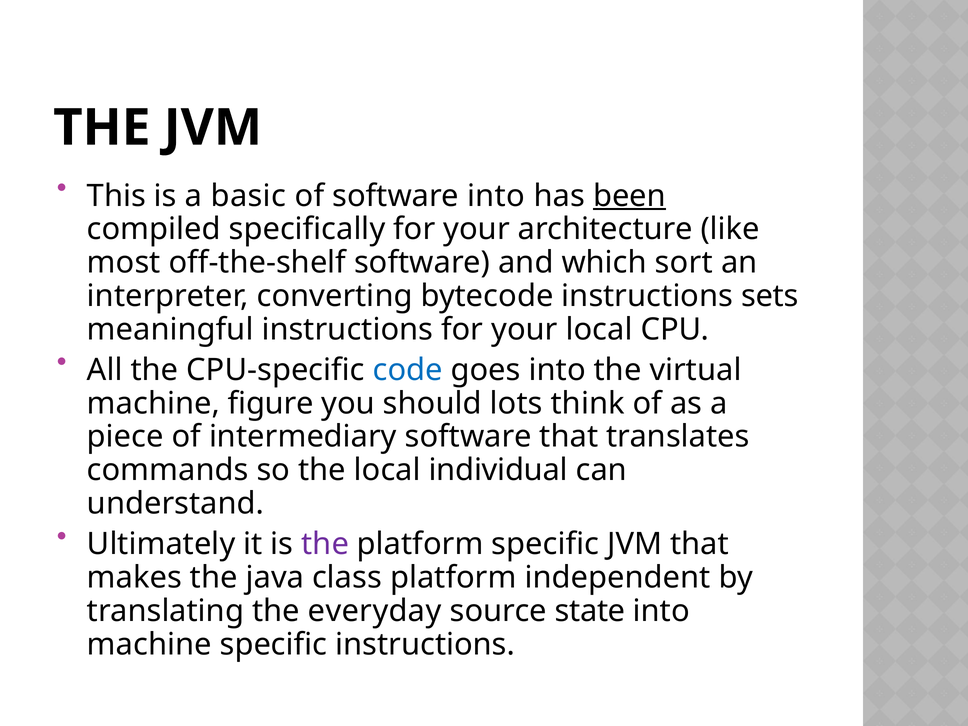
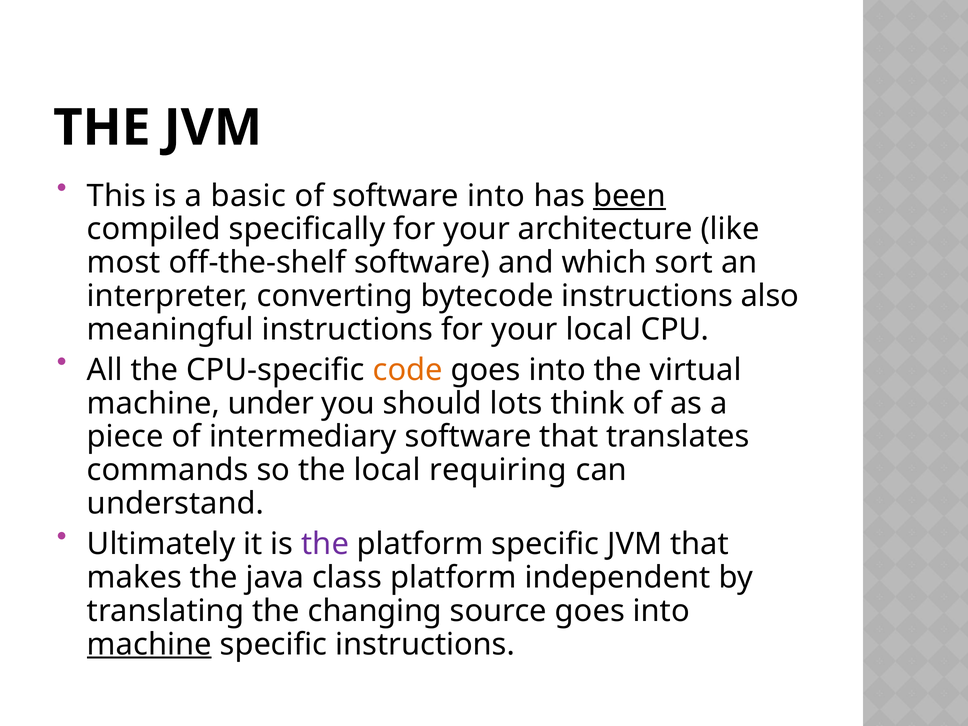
sets: sets -> also
code colour: blue -> orange
figure: figure -> under
individual: individual -> requiring
everyday: everyday -> changing
source state: state -> goes
machine at (149, 644) underline: none -> present
